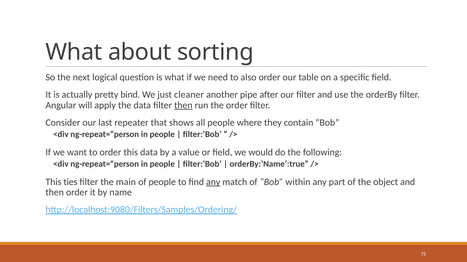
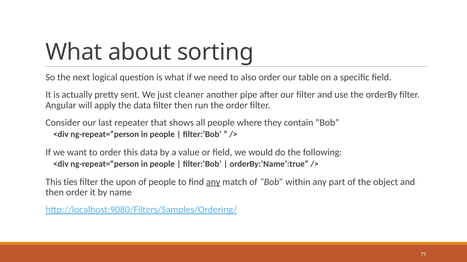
bind: bind -> sent
then at (183, 106) underline: present -> none
main: main -> upon
